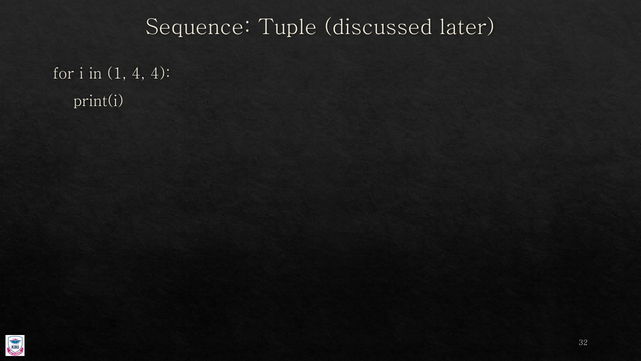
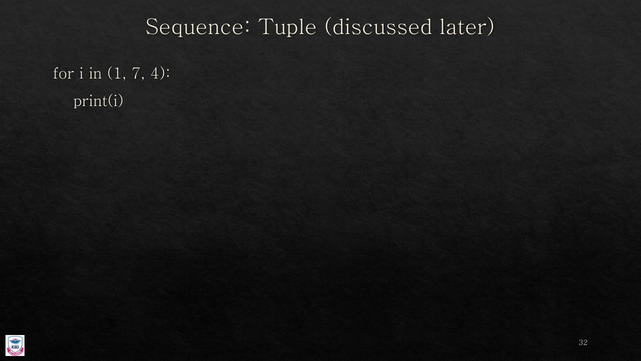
1 4: 4 -> 7
